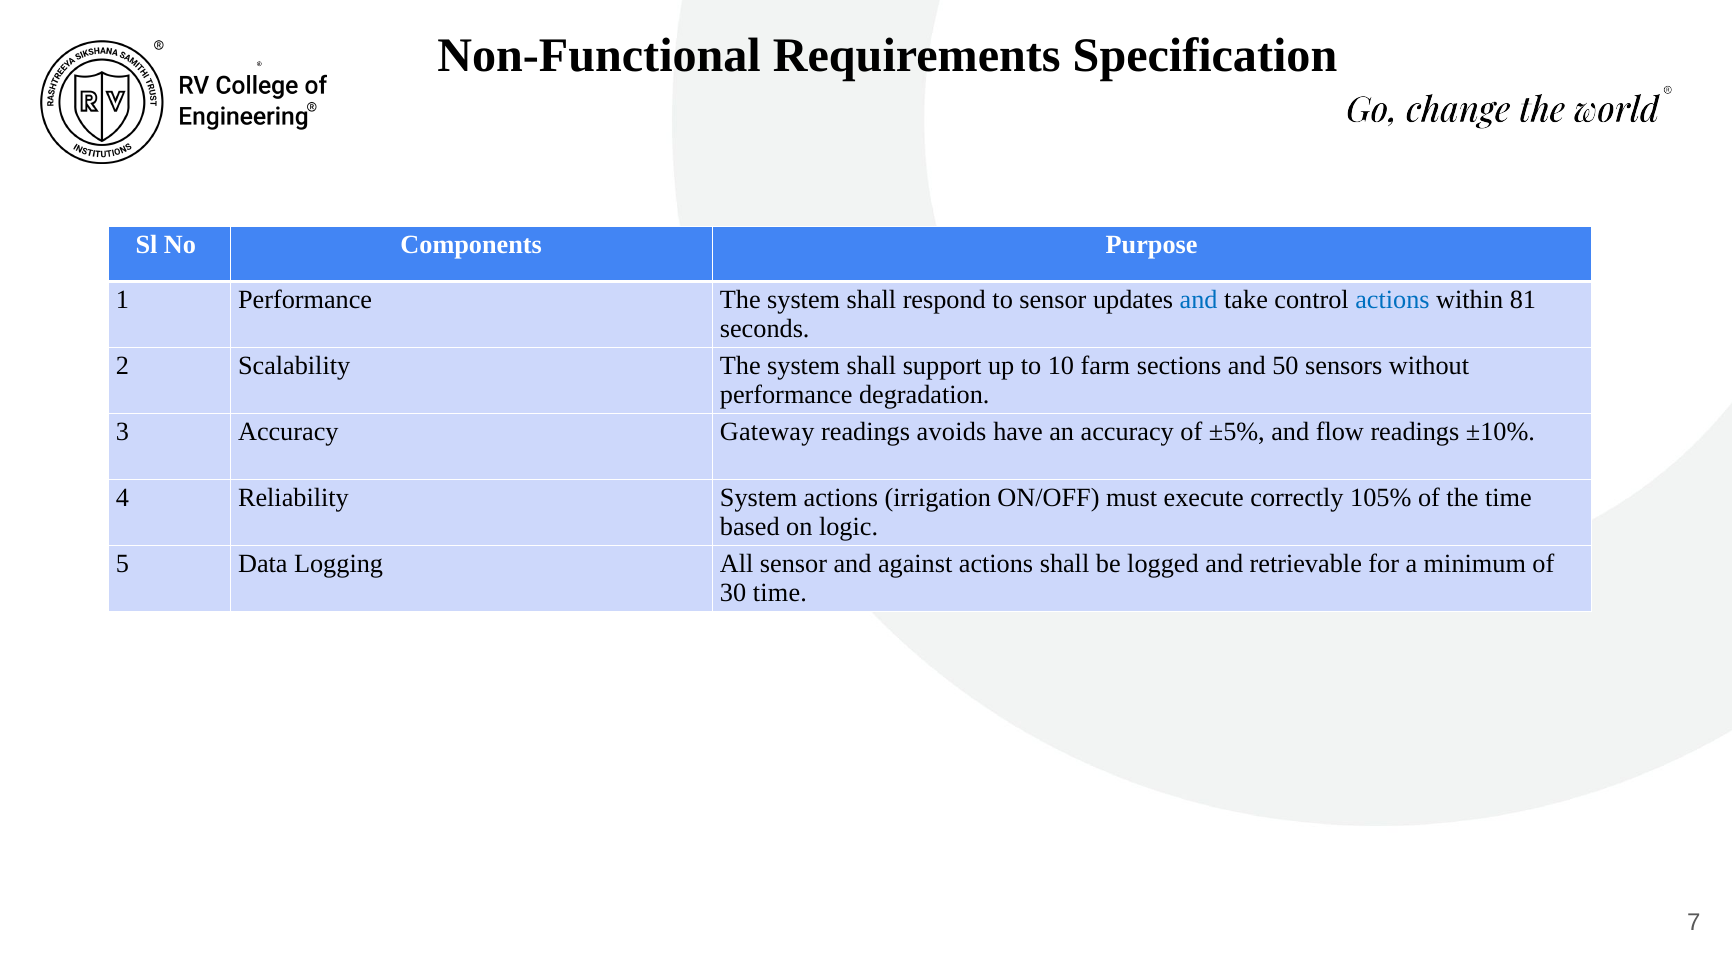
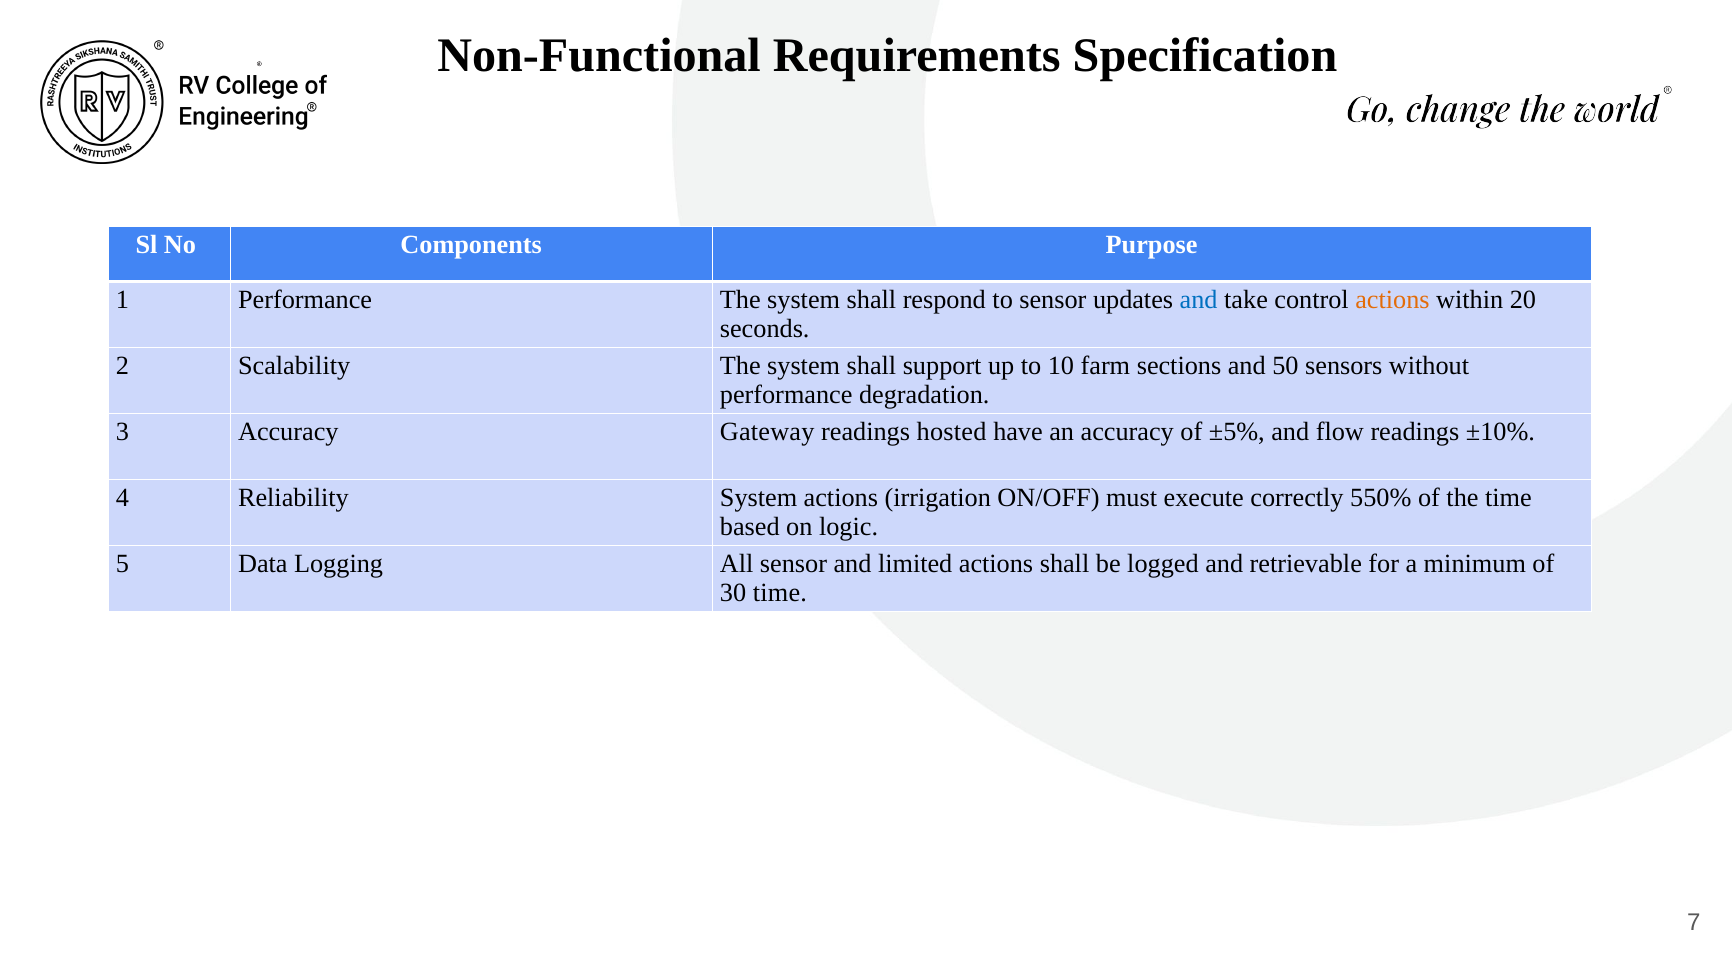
actions at (1392, 300) colour: blue -> orange
81: 81 -> 20
avoids: avoids -> hosted
105%: 105% -> 550%
against: against -> limited
